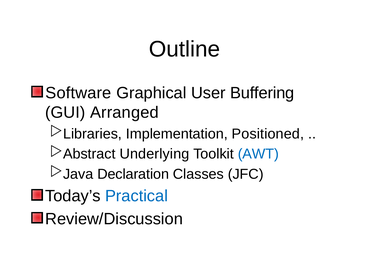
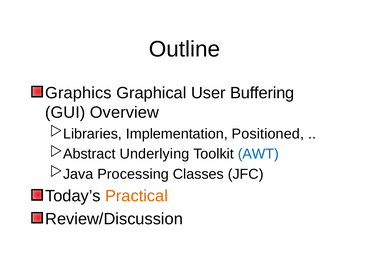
Software: Software -> Graphics
Arranged: Arranged -> Overview
Declaration: Declaration -> Processing
Practical colour: blue -> orange
